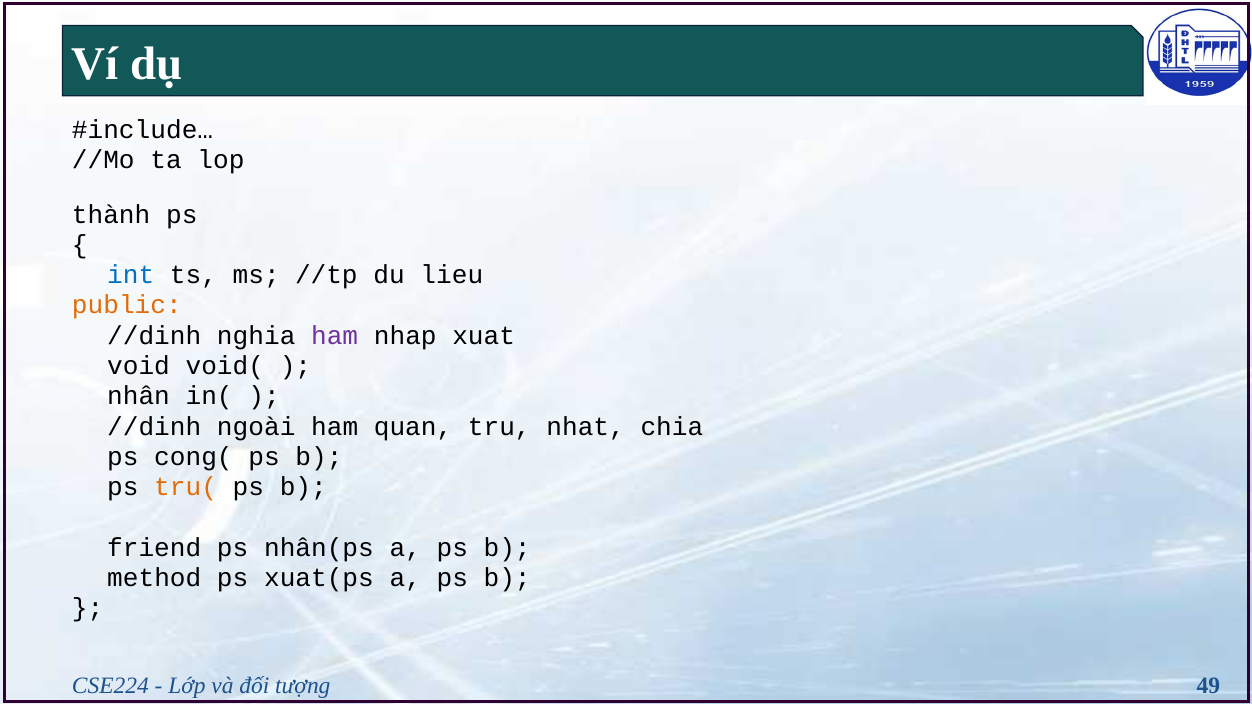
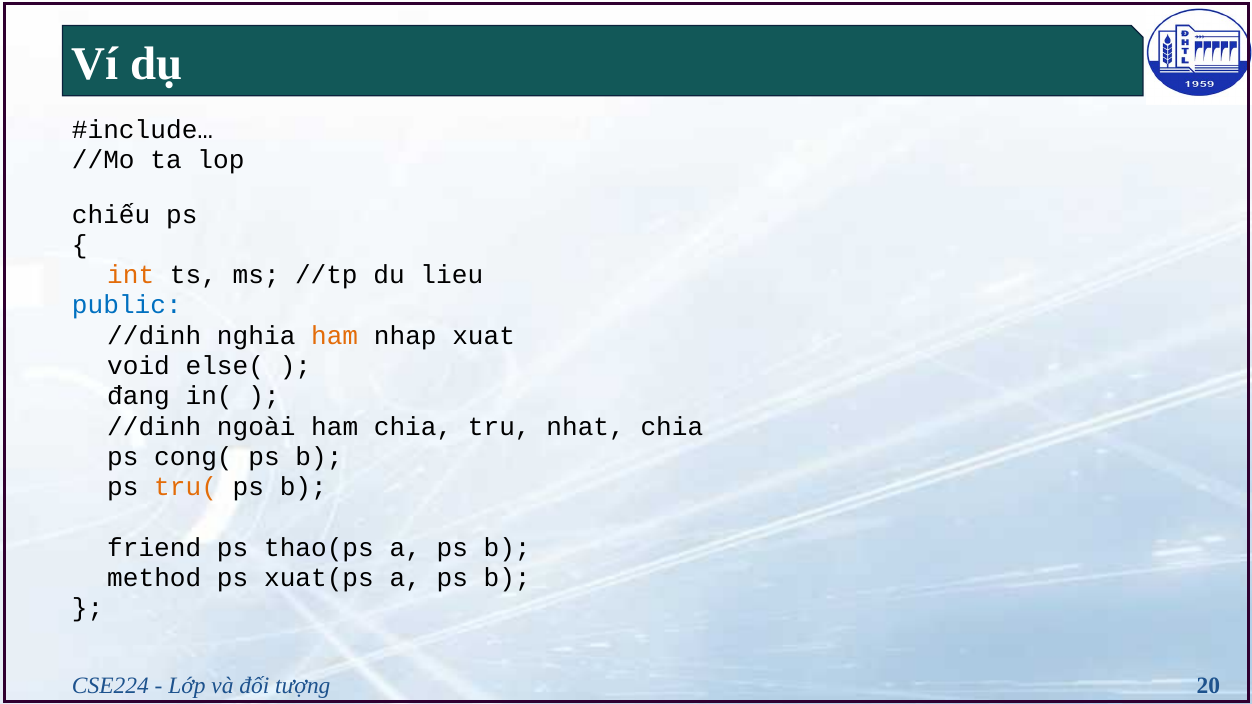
thành: thành -> chiếu
int colour: blue -> orange
public colour: orange -> blue
ham at (335, 336) colour: purple -> orange
void(: void( -> else(
nhân: nhân -> đang
ham quan: quan -> chia
nhân(ps: nhân(ps -> thao(ps
49: 49 -> 20
